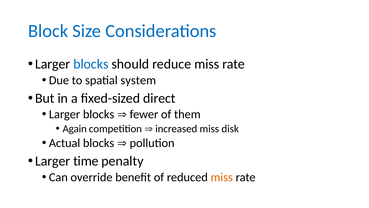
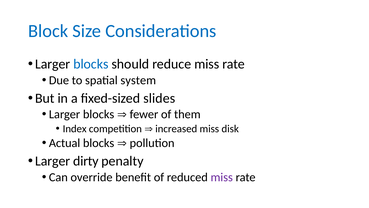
direct: direct -> slides
Again: Again -> Index
time: time -> dirty
miss at (222, 177) colour: orange -> purple
